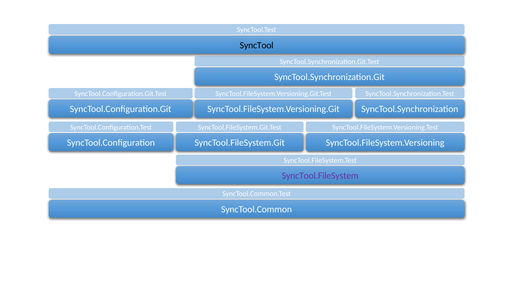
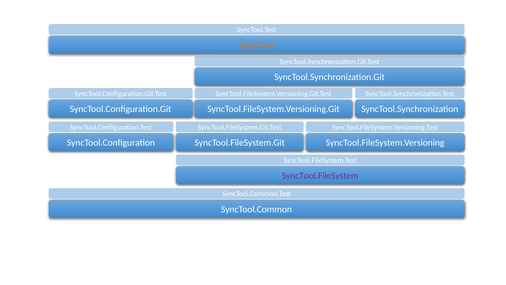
SyncTool colour: black -> orange
